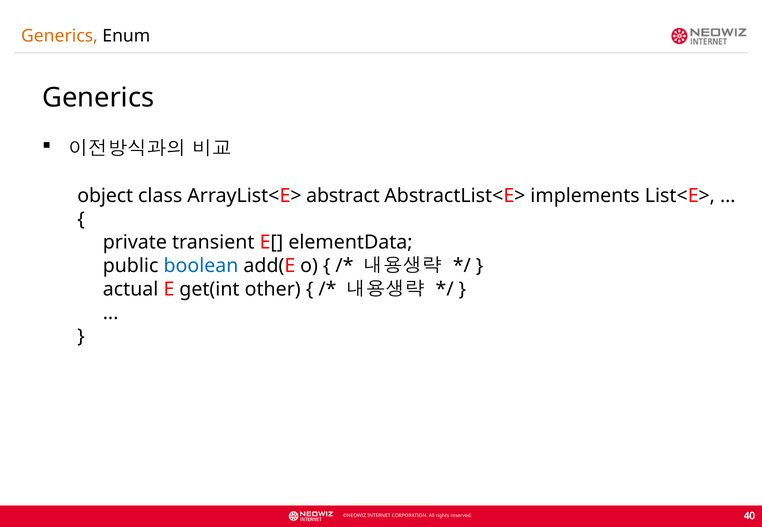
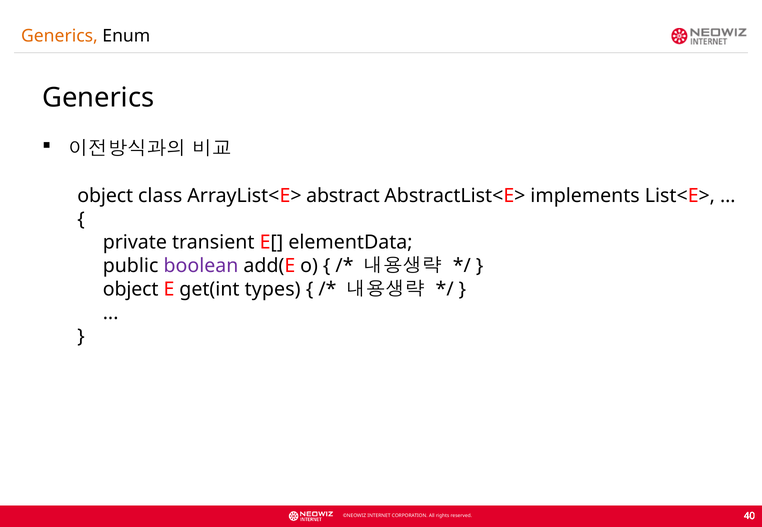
boolean colour: blue -> purple
actual at (131, 290): actual -> object
other: other -> types
